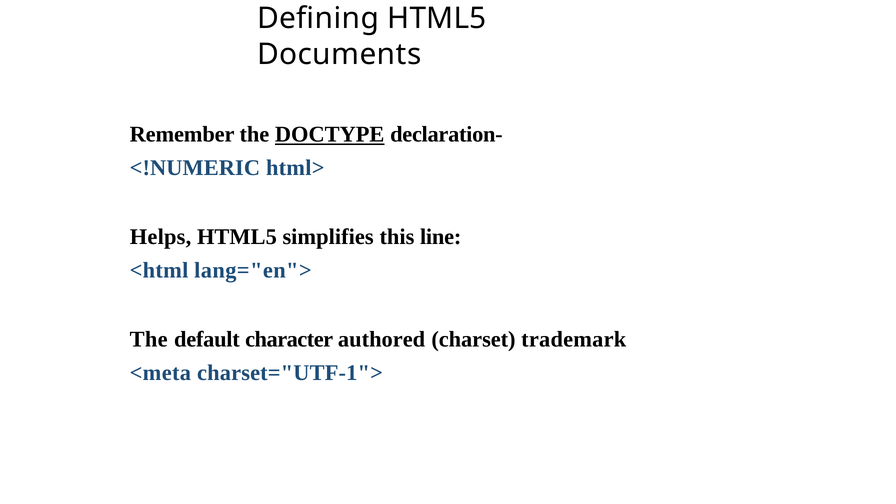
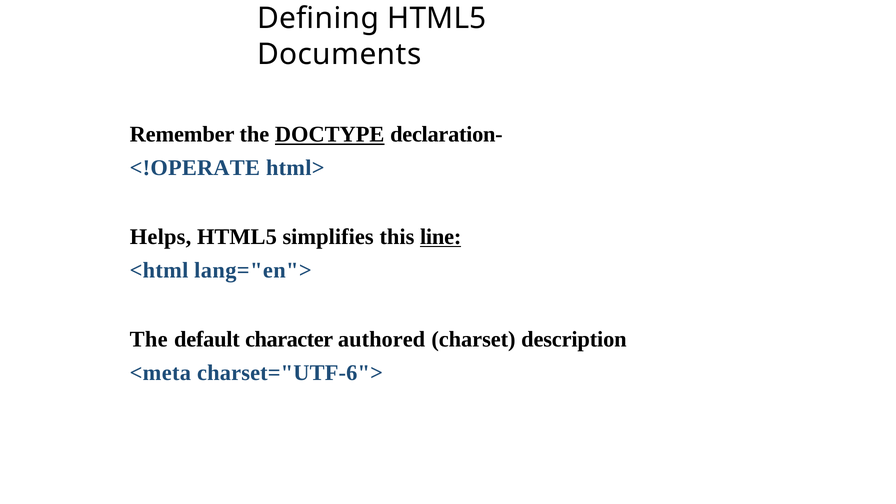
<!NUMERIC: <!NUMERIC -> <!OPERATE
line underline: none -> present
trademark: trademark -> description
charset="UTF-1">: charset="UTF-1"> -> charset="UTF-6">
